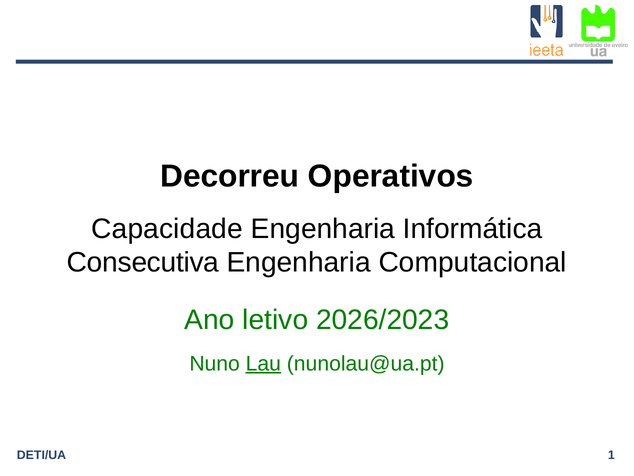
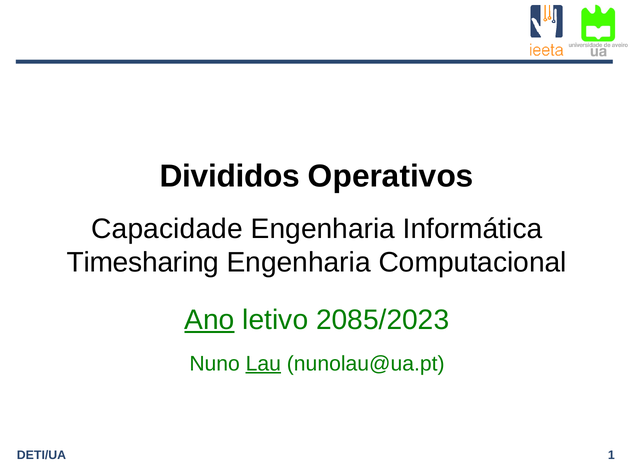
Decorreu: Decorreu -> Divididos
Consecutiva: Consecutiva -> Timesharing
Ano underline: none -> present
2026/2023: 2026/2023 -> 2085/2023
